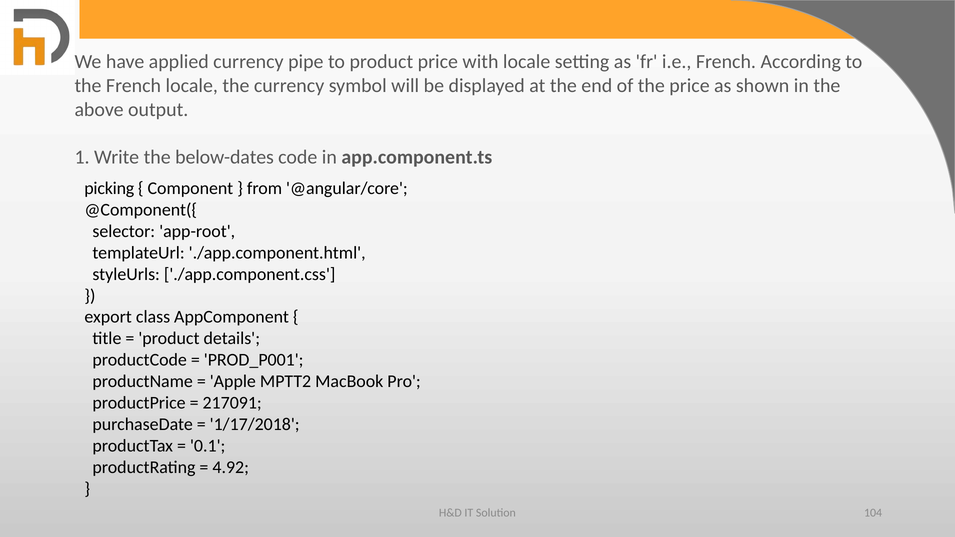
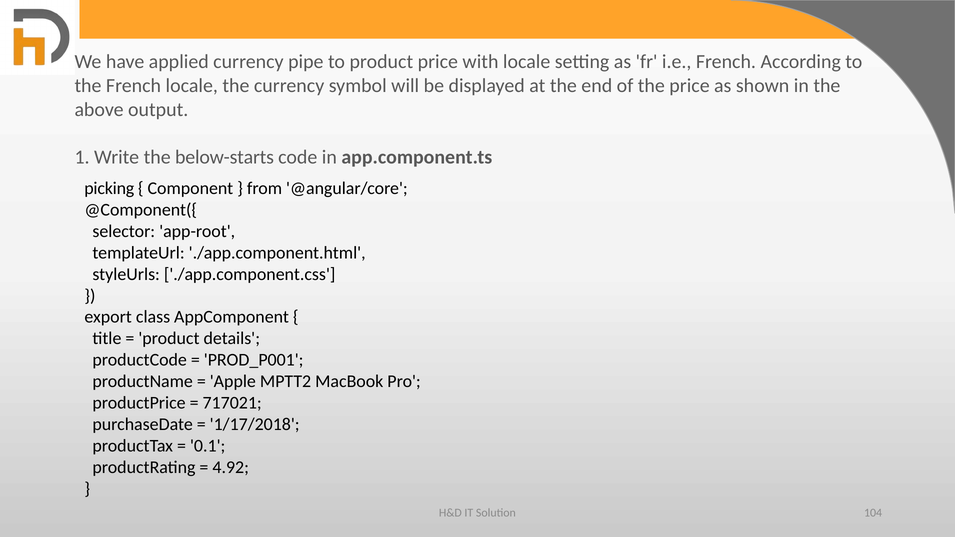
below-dates: below-dates -> below-starts
217091: 217091 -> 717021
